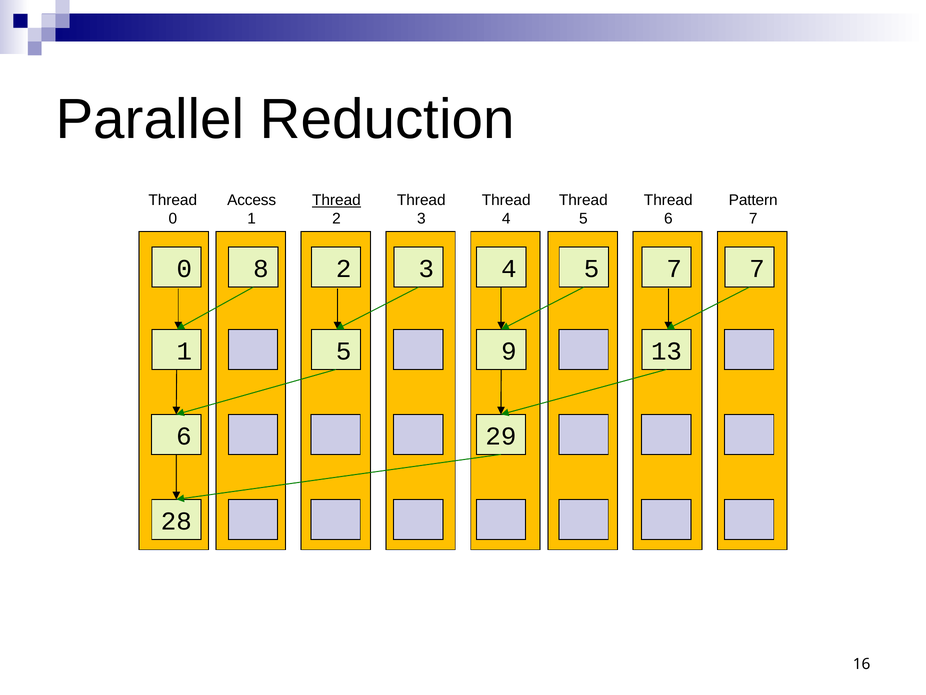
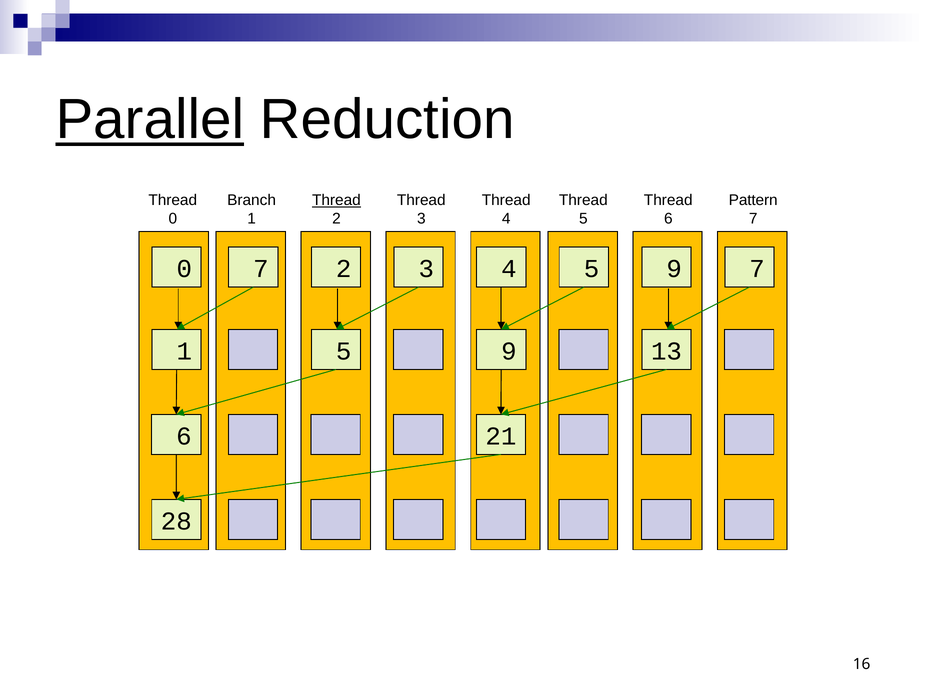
Parallel underline: none -> present
Access: Access -> Branch
0 8: 8 -> 7
4 7: 7 -> 9
29: 29 -> 21
